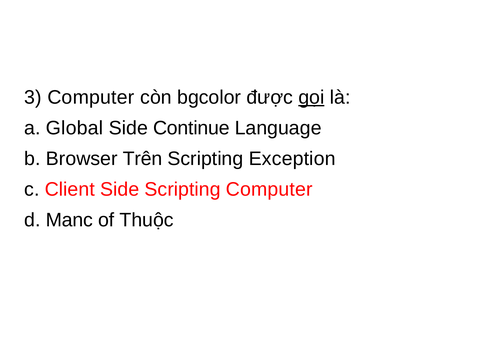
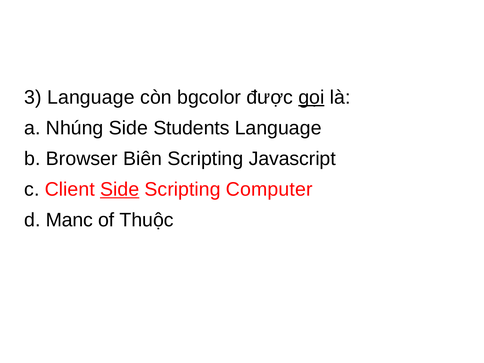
3 Computer: Computer -> Language
Global: Global -> Nhúng
Continue: Continue -> Students
Trên: Trên -> Biên
Exception: Exception -> Javascript
Side at (120, 189) underline: none -> present
